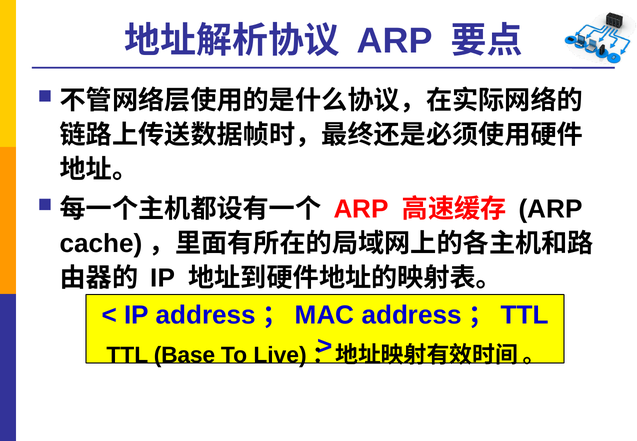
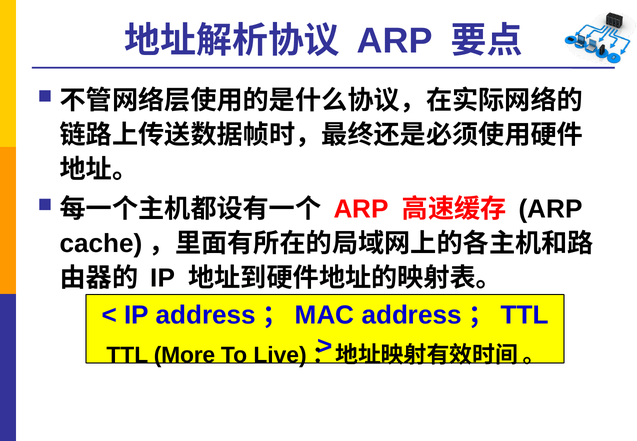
Base: Base -> More
